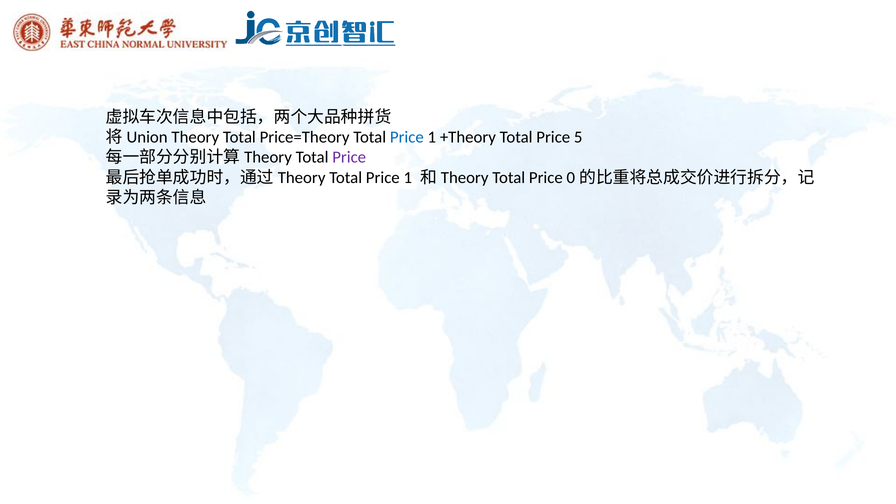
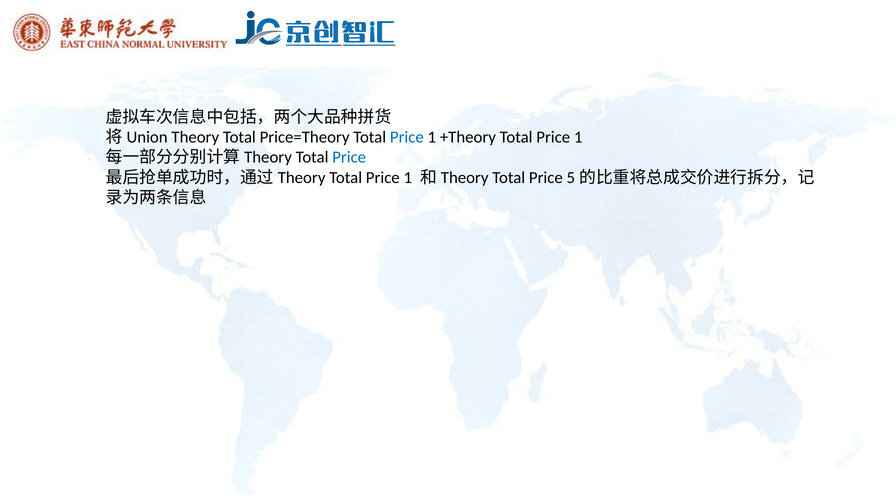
+Theory Total Price 5: 5 -> 1
Price at (349, 157) colour: purple -> blue
0: 0 -> 5
